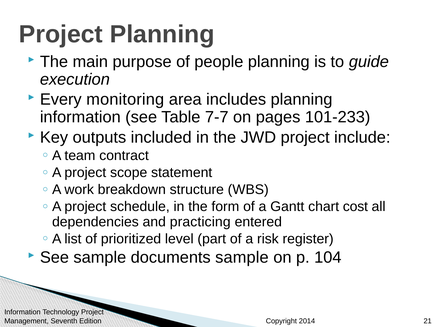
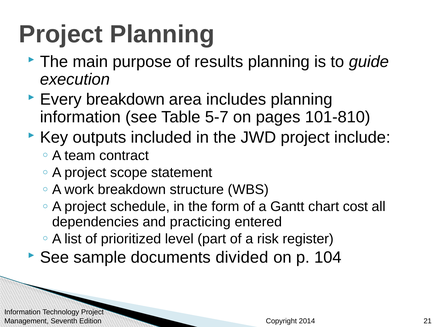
people: people -> results
Every monitoring: monitoring -> breakdown
7-7: 7-7 -> 5-7
101-233: 101-233 -> 101-810
documents sample: sample -> divided
